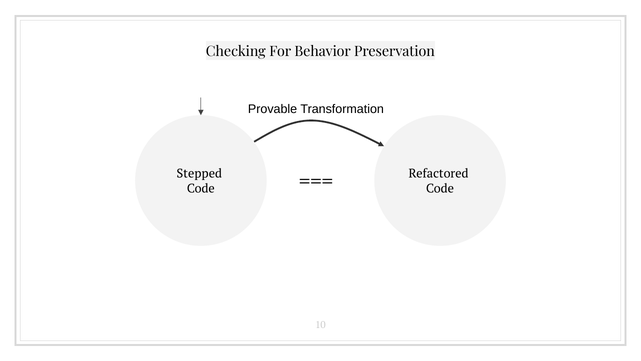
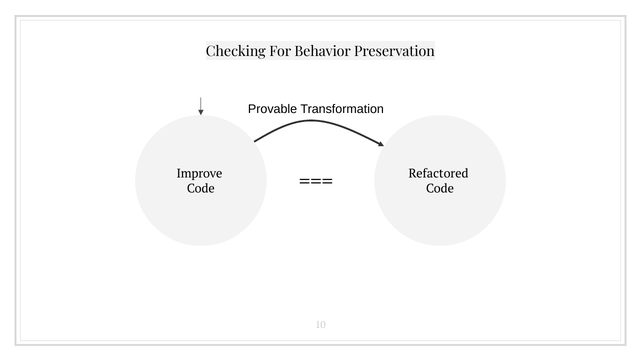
Stepped: Stepped -> Improve
